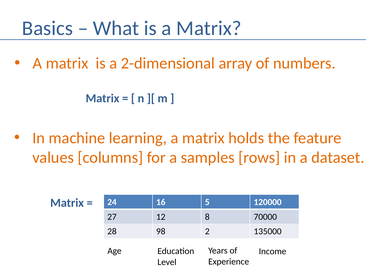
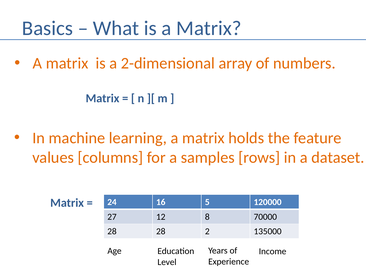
28 98: 98 -> 28
